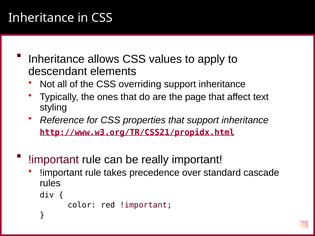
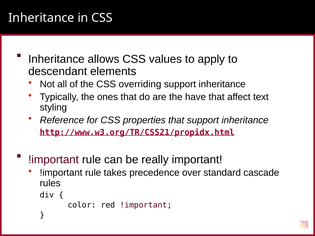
page: page -> have
